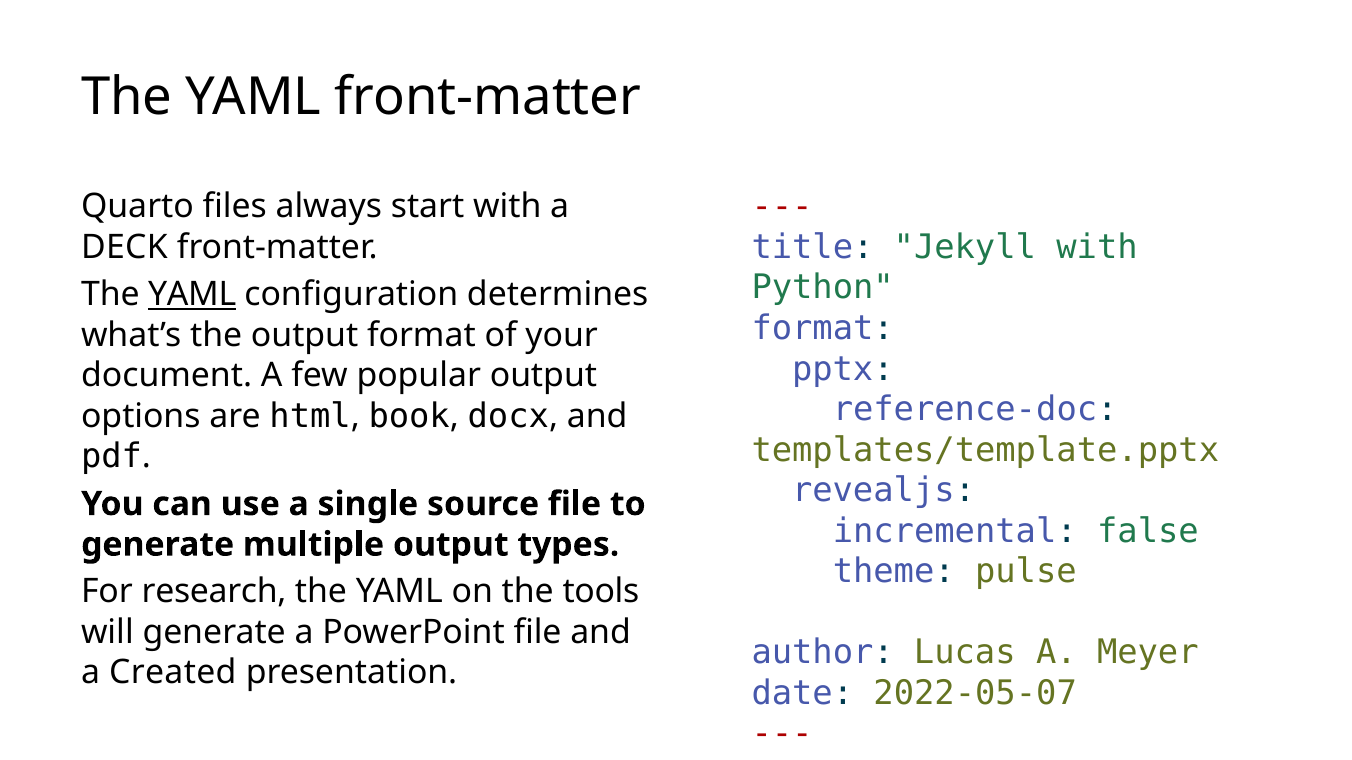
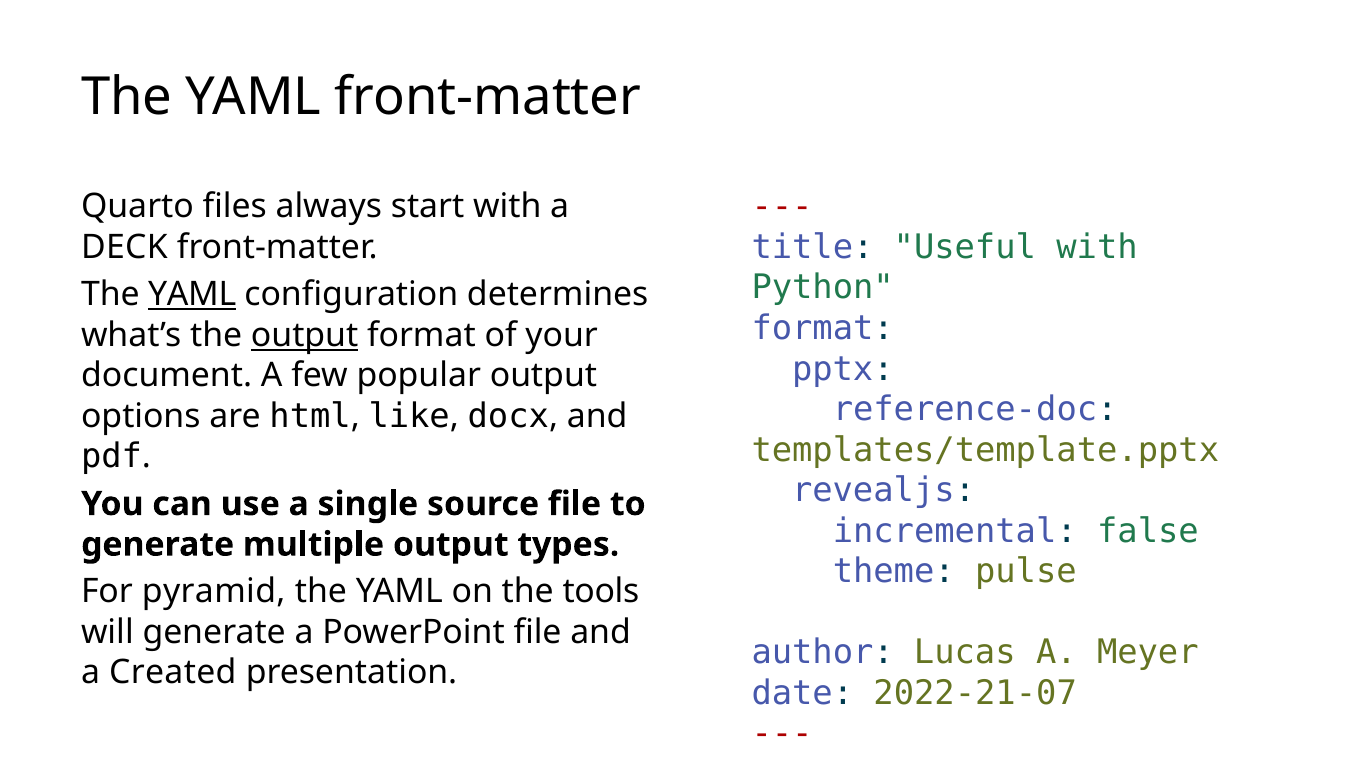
Jekyll: Jekyll -> Useful
output at (305, 335) underline: none -> present
book: book -> like
research: research -> pyramid
2022-05-07: 2022-05-07 -> 2022-21-07
